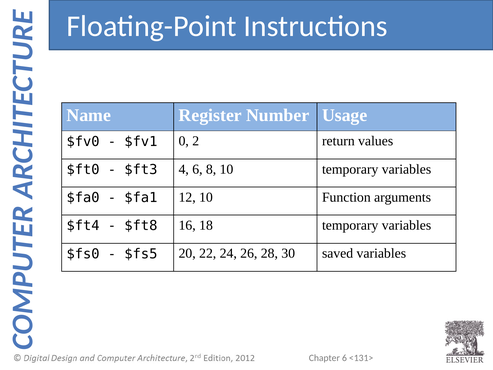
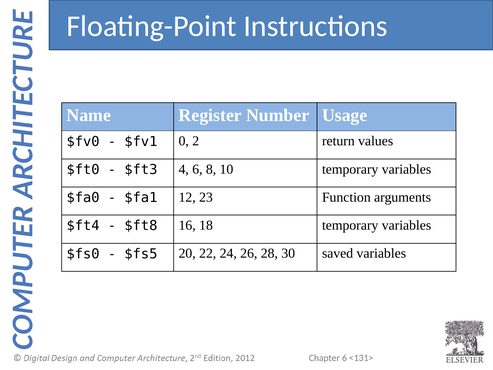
12 10: 10 -> 23
